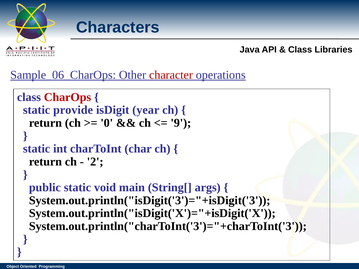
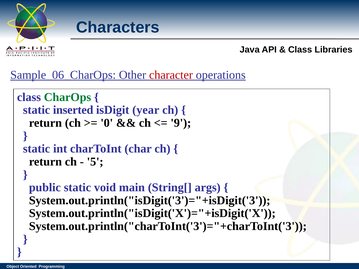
CharOps colour: red -> green
provide: provide -> inserted
2: 2 -> 5
